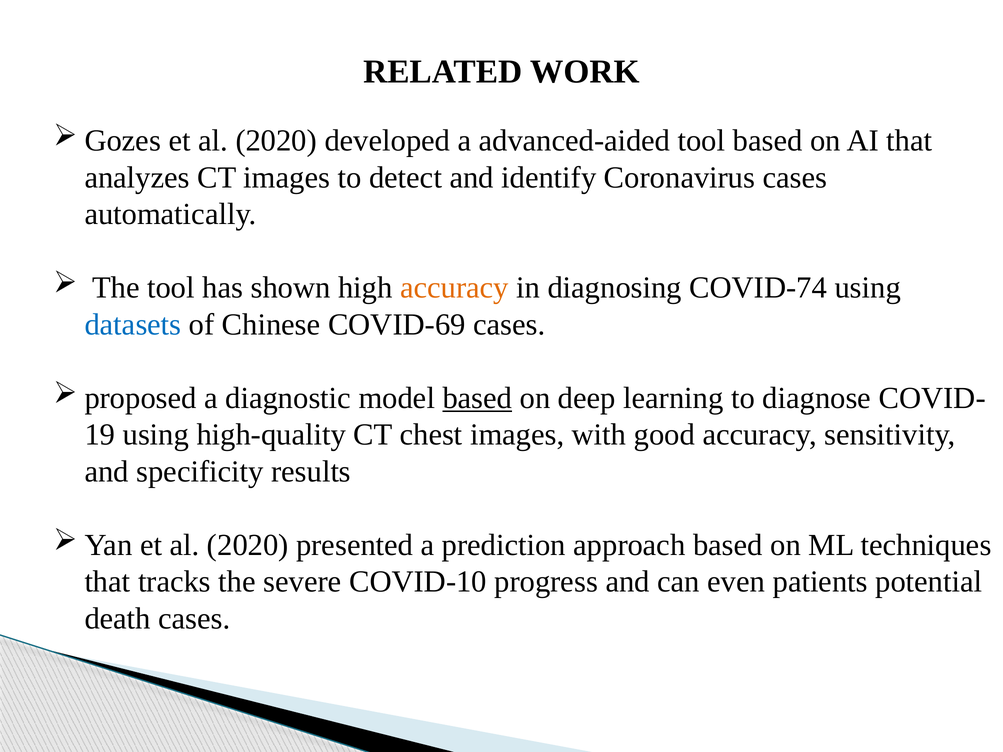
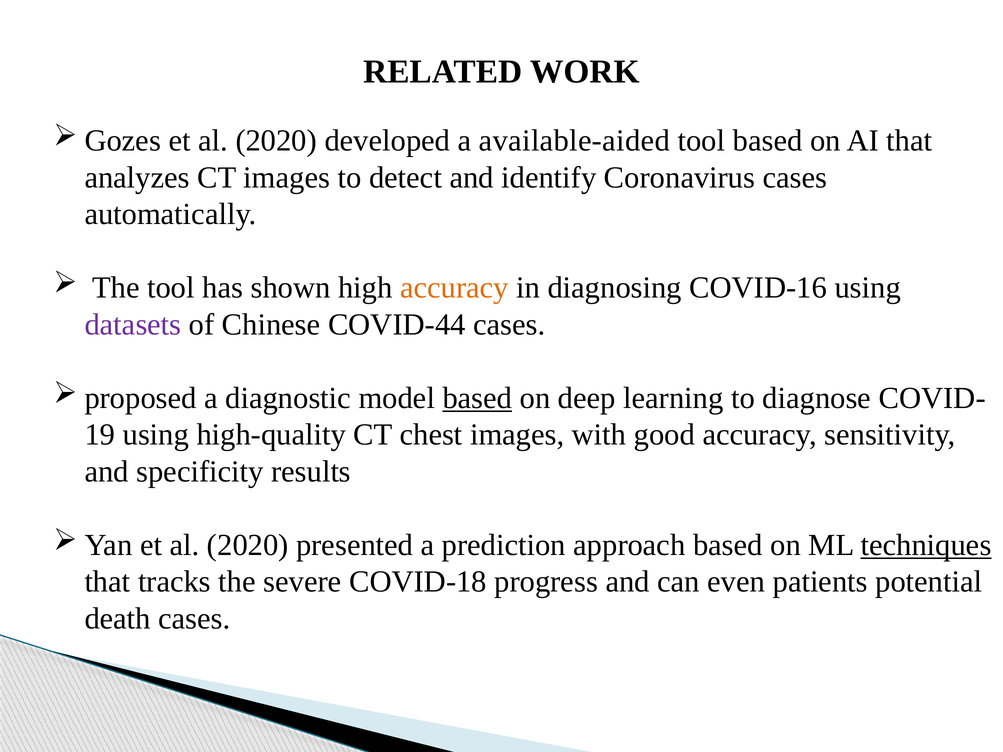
advanced-aided: advanced-aided -> available-aided
COVID-74: COVID-74 -> COVID-16
datasets colour: blue -> purple
COVID-69: COVID-69 -> COVID-44
techniques underline: none -> present
COVID-10: COVID-10 -> COVID-18
